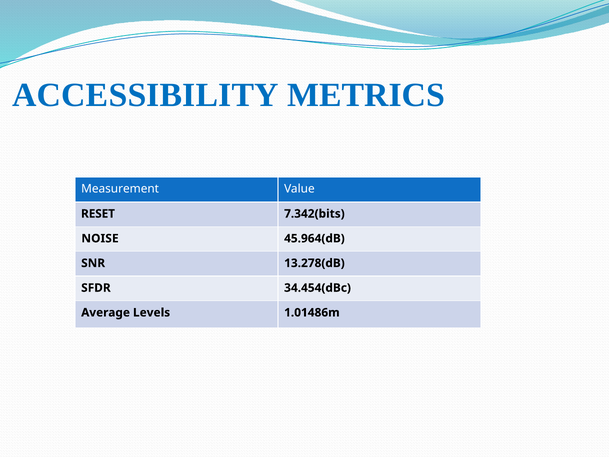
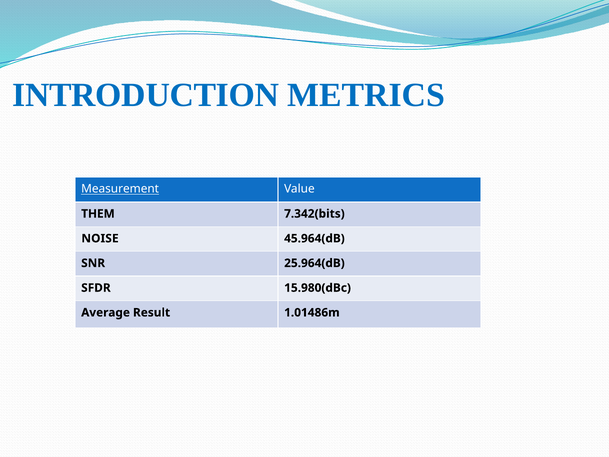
ACCESSIBILITY: ACCESSIBILITY -> INTRODUCTION
Measurement underline: none -> present
RESET: RESET -> THEM
13.278(dB: 13.278(dB -> 25.964(dB
34.454(dBc: 34.454(dBc -> 15.980(dBc
Levels: Levels -> Result
